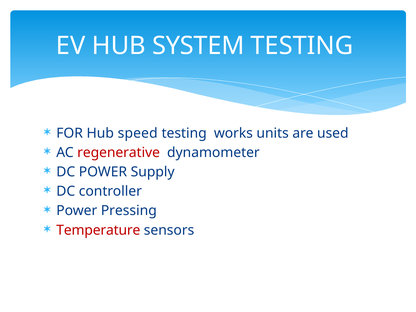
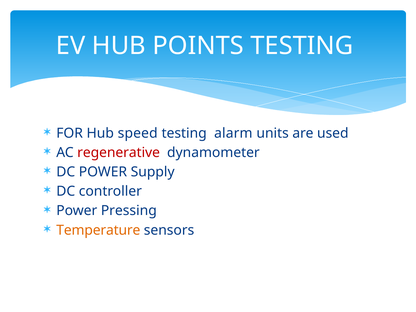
SYSTEM: SYSTEM -> POINTS
works: works -> alarm
Temperature colour: red -> orange
